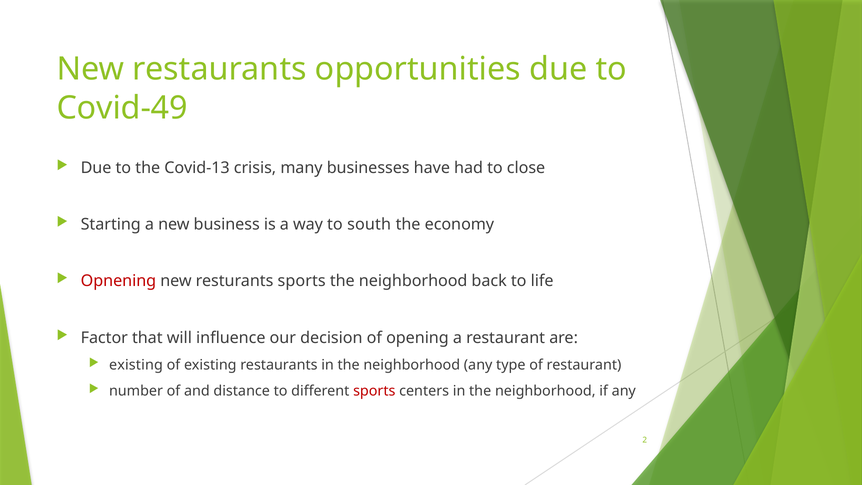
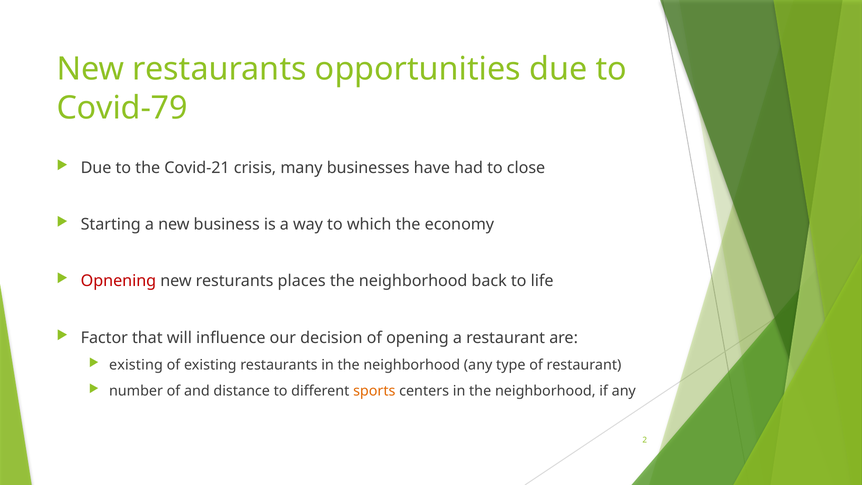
Covid-49: Covid-49 -> Covid-79
Covid-13: Covid-13 -> Covid-21
south: south -> which
resturants sports: sports -> places
sports at (374, 391) colour: red -> orange
